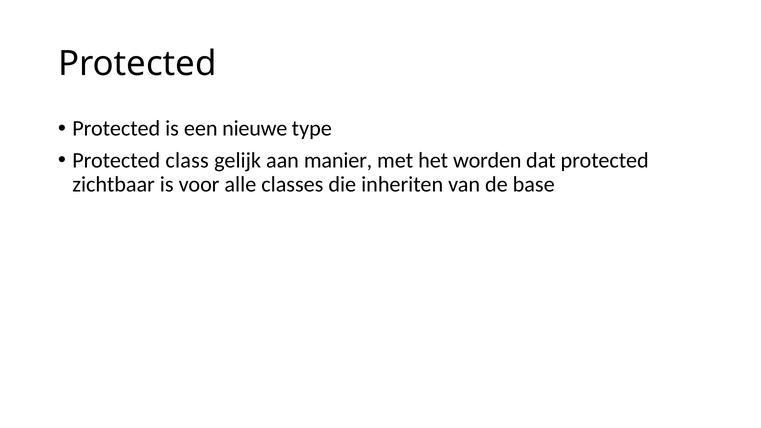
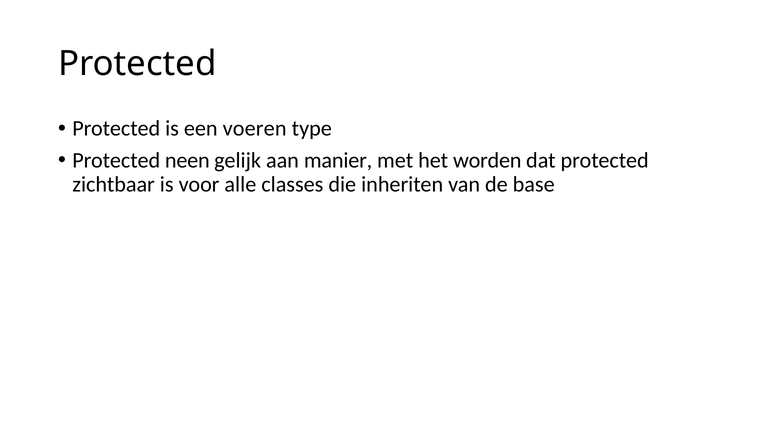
nieuwe: nieuwe -> voeren
class: class -> neen
